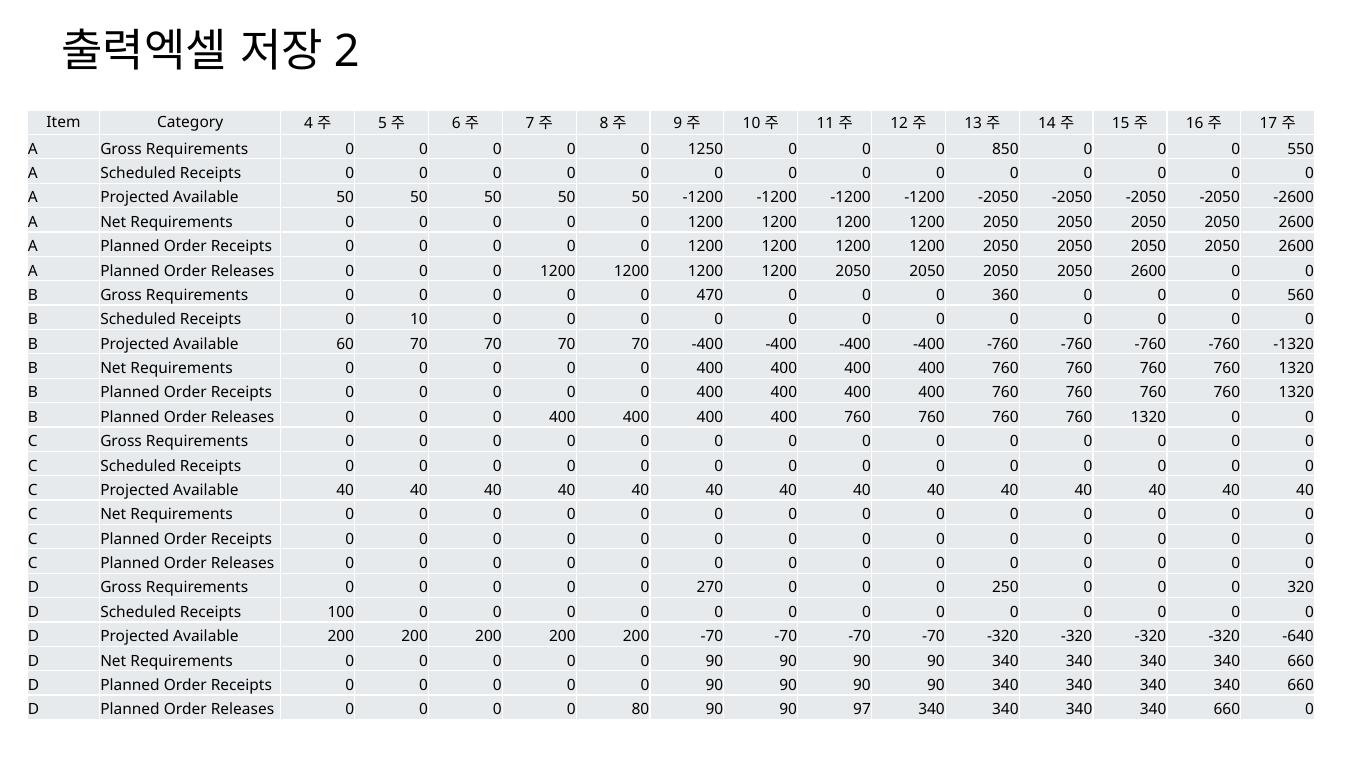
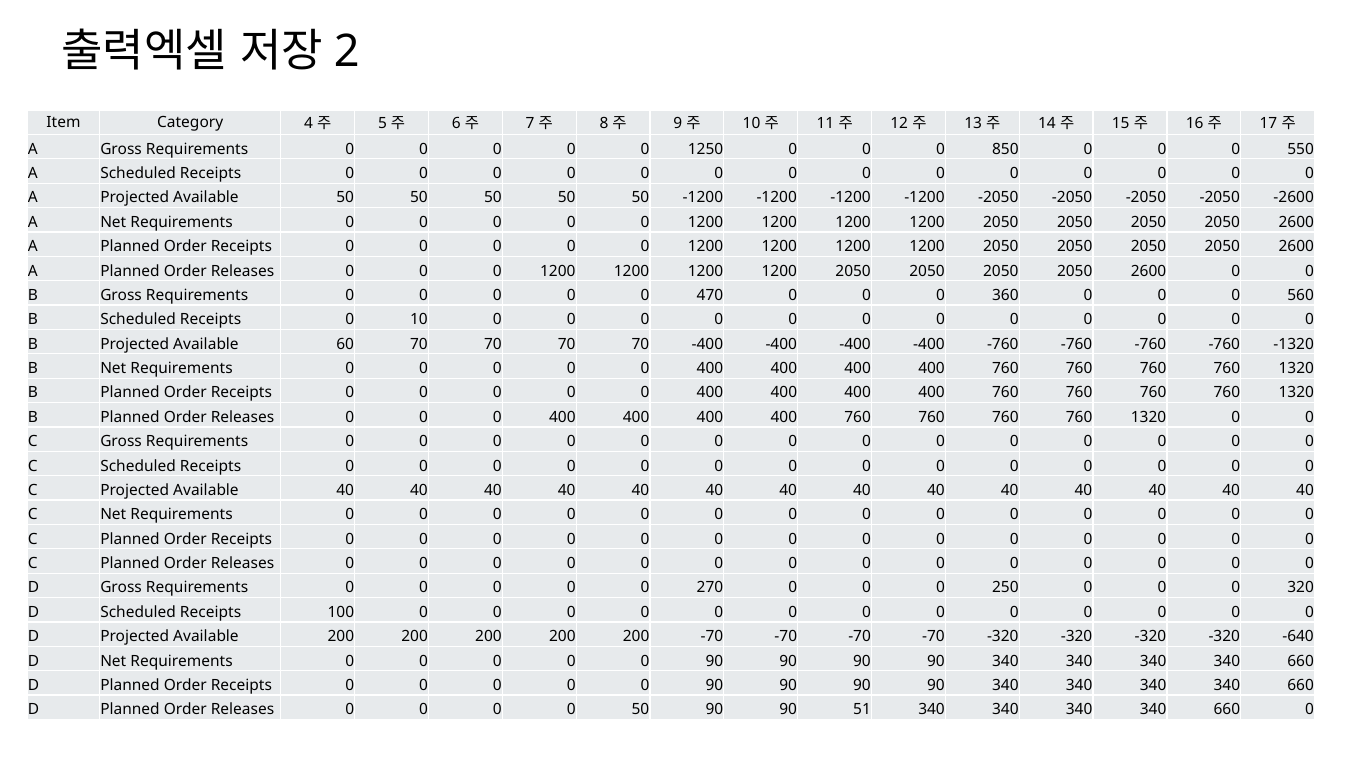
0 80: 80 -> 50
97: 97 -> 51
